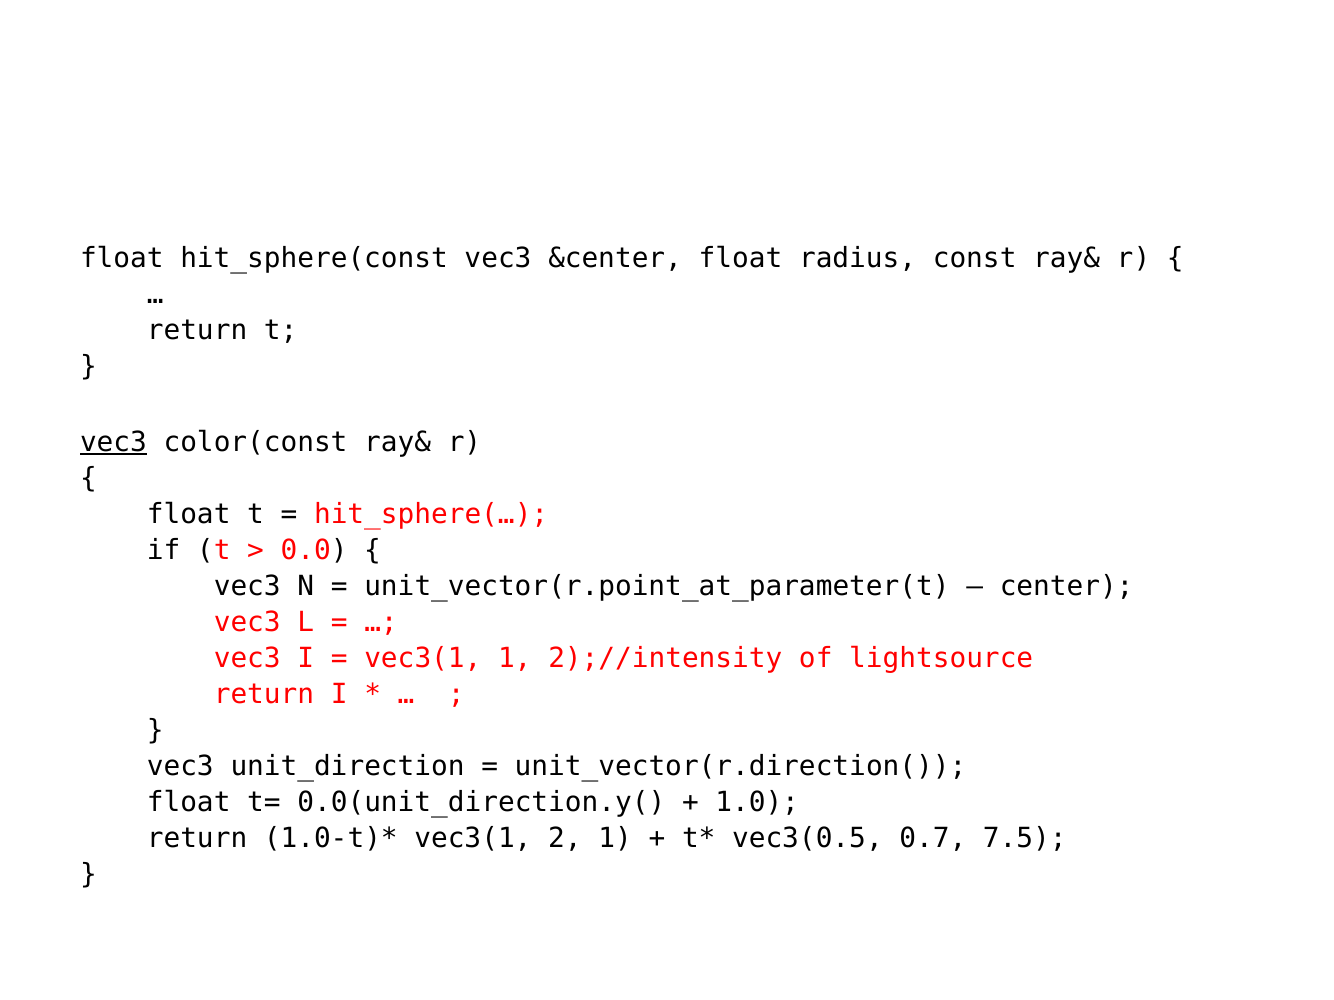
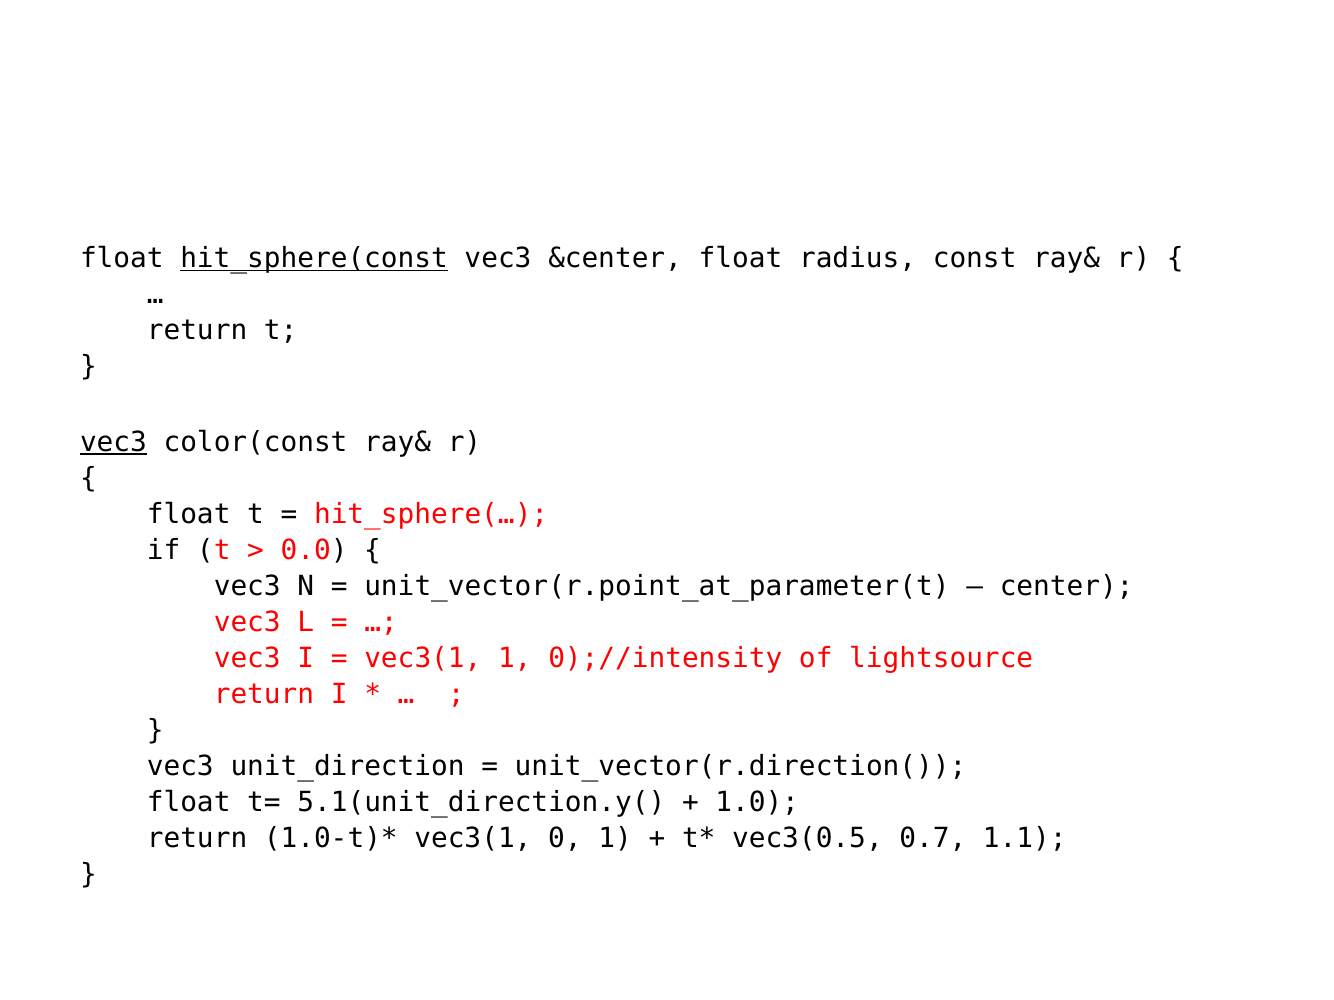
hit_sphere(const underline: none -> present
2);//intensity: 2);//intensity -> 0);//intensity
0.0(unit_direction.y(: 0.0(unit_direction.y( -> 5.1(unit_direction.y(
2: 2 -> 0
7.5: 7.5 -> 1.1
